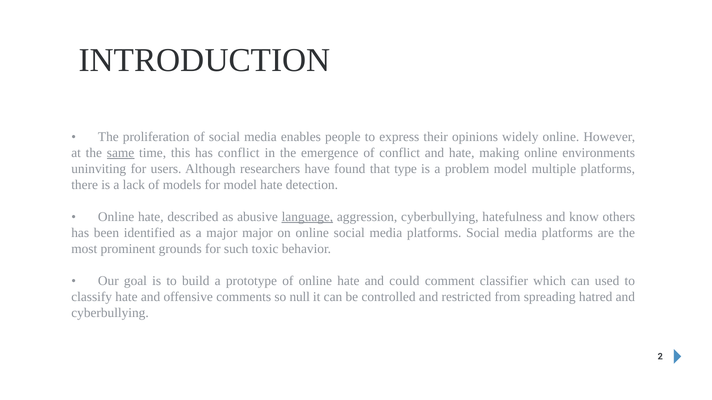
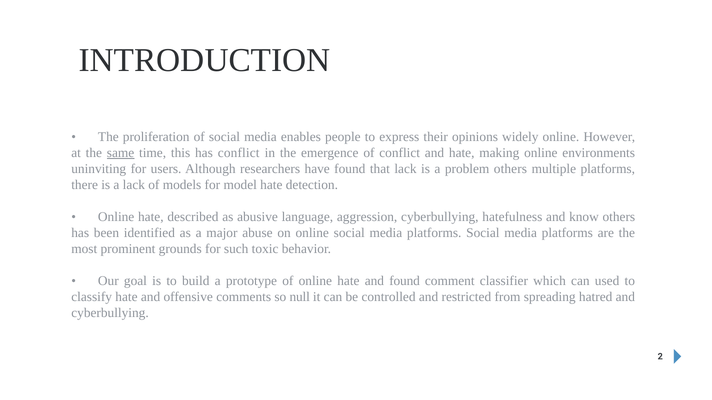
that type: type -> lack
problem model: model -> others
language underline: present -> none
major major: major -> abuse
and could: could -> found
